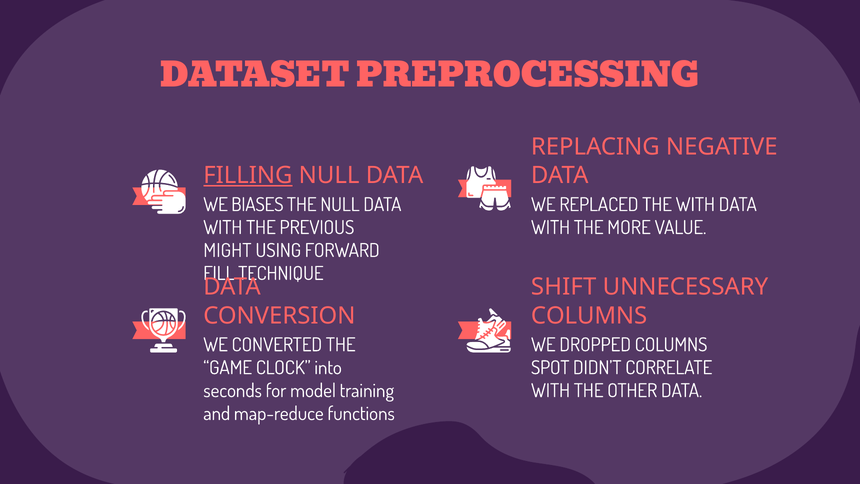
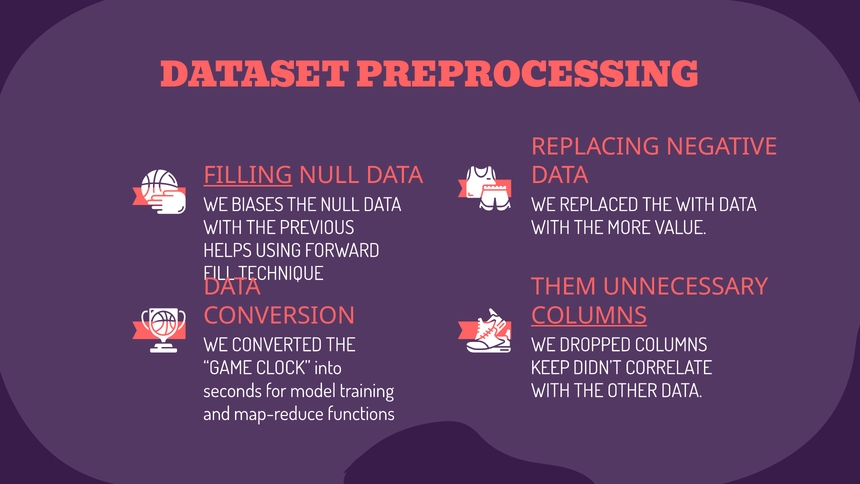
MIGHT: MIGHT -> HELPS
SHIFT: SHIFT -> THEM
COLUMNS at (589, 315) underline: none -> present
SPOT: SPOT -> KEEP
